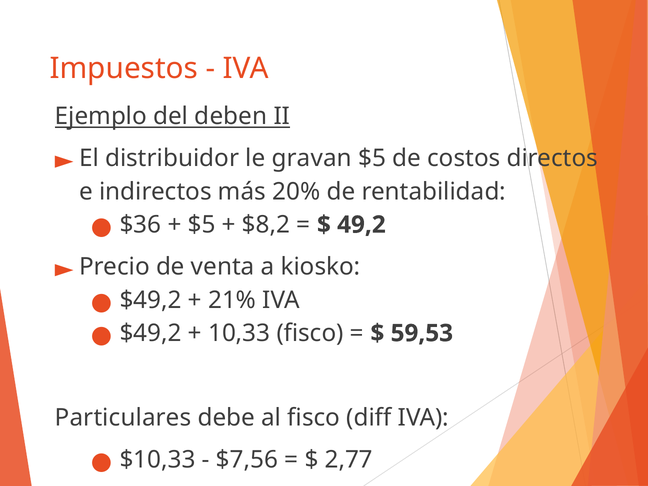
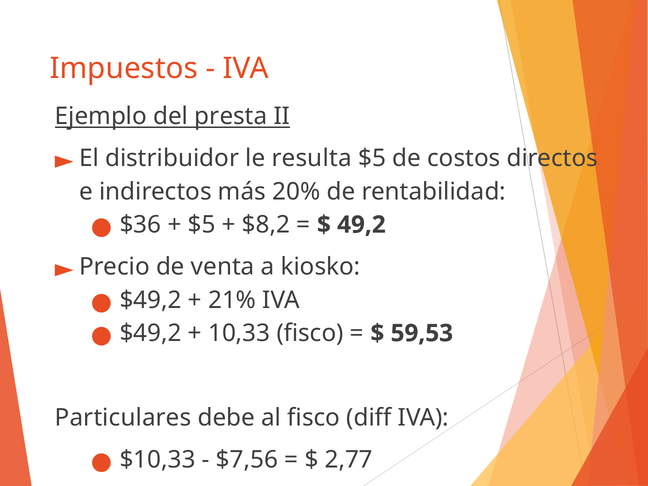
deben: deben -> presta
gravan: gravan -> resulta
